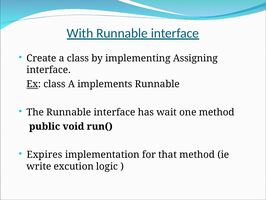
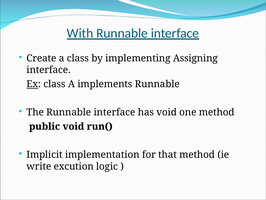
has wait: wait -> void
Expires: Expires -> Implicit
